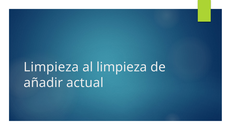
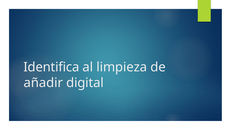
Limpieza at (51, 67): Limpieza -> Identifica
actual: actual -> digital
